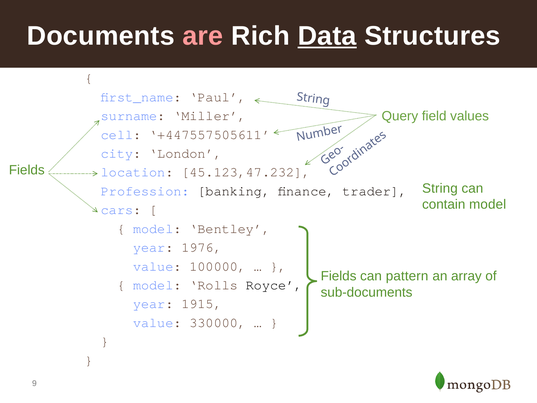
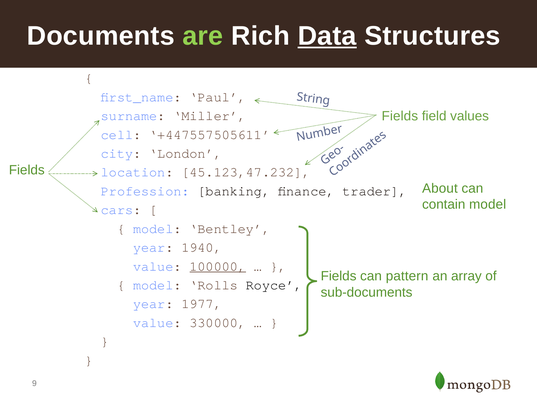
are colour: pink -> light green
Query at (400, 116): Query -> Fields
String at (440, 188): String -> About
1976: 1976 -> 1940
100000 underline: none -> present
1915: 1915 -> 1977
